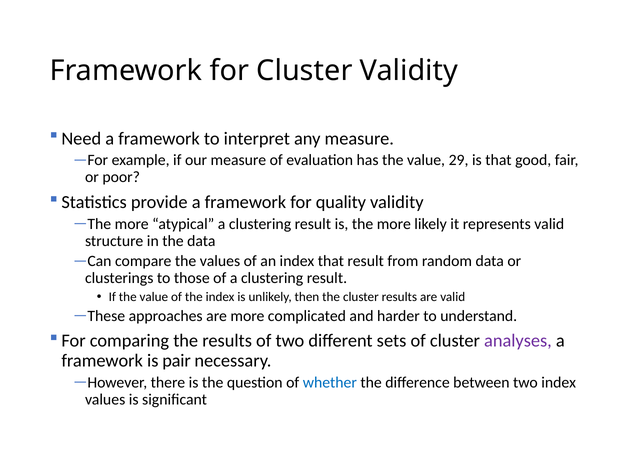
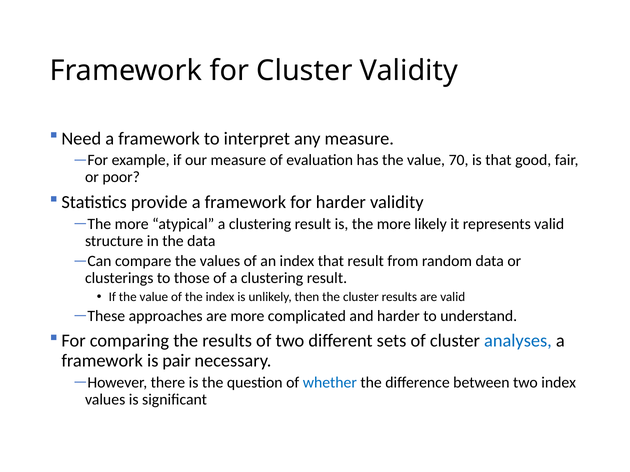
29: 29 -> 70
for quality: quality -> harder
analyses colour: purple -> blue
